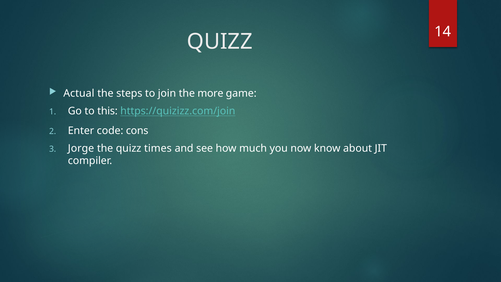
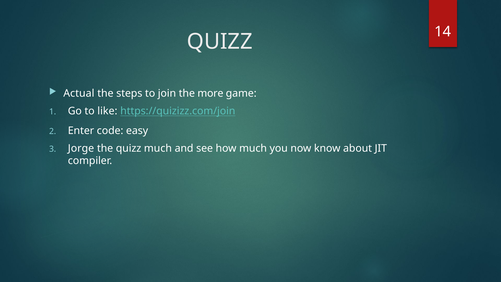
this: this -> like
cons: cons -> easy
quizz times: times -> much
